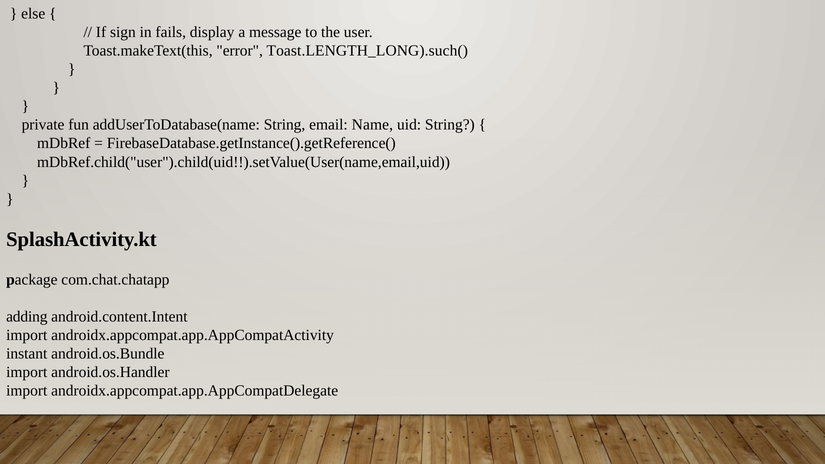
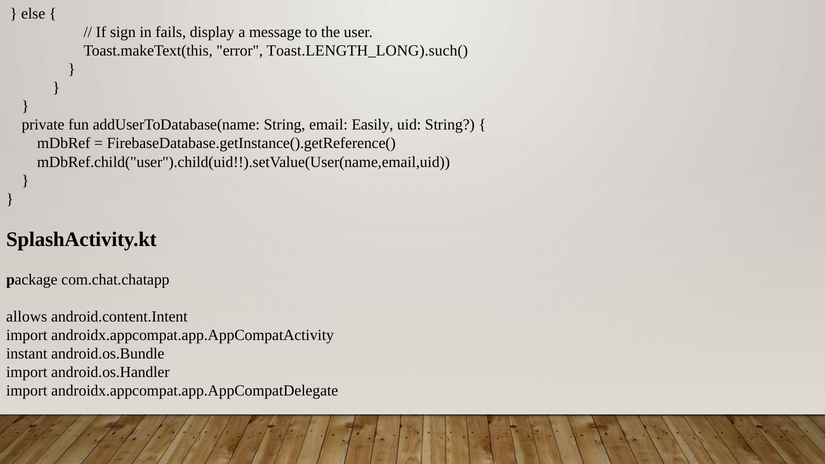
Name: Name -> Easily
adding: adding -> allows
